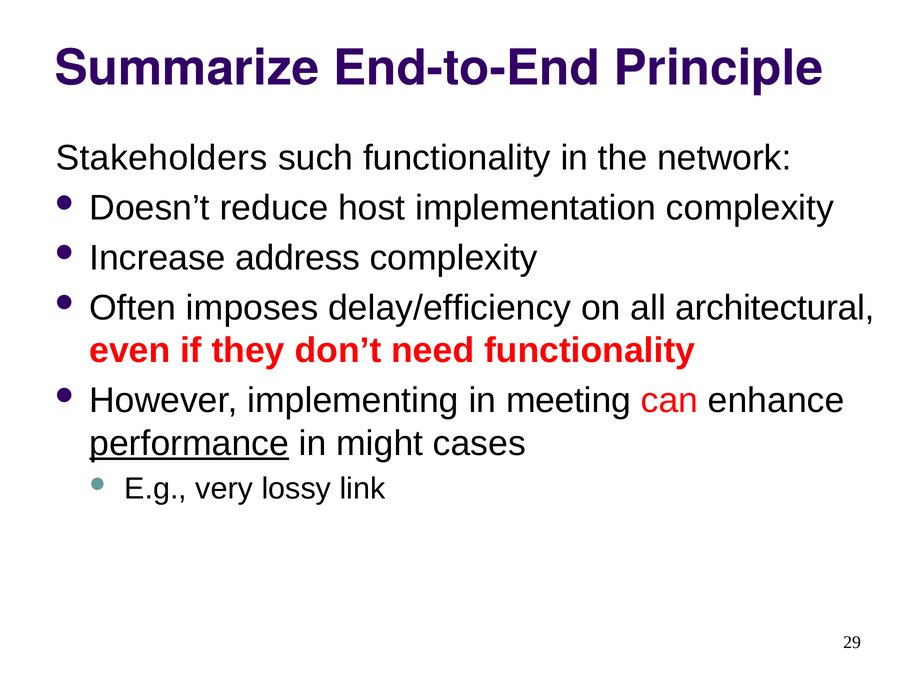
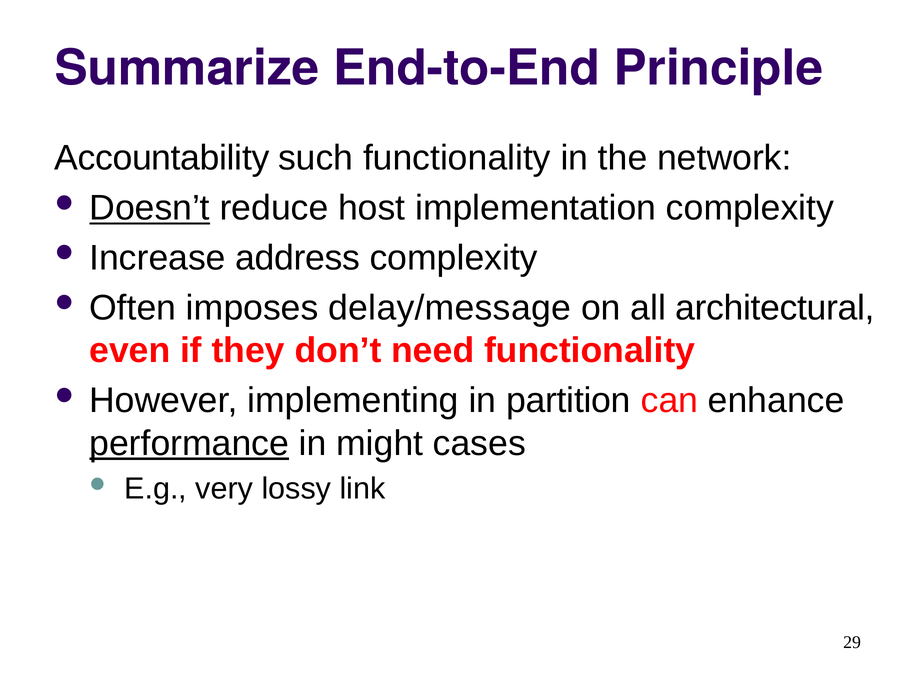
Stakeholders: Stakeholders -> Accountability
Doesn’t underline: none -> present
delay/efficiency: delay/efficiency -> delay/message
meeting: meeting -> partition
